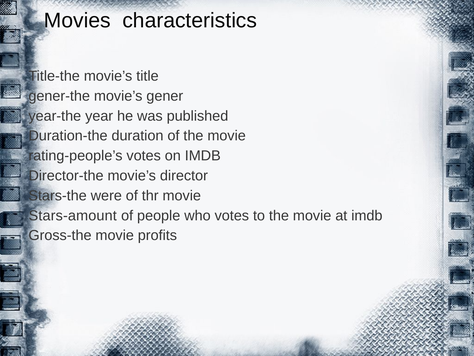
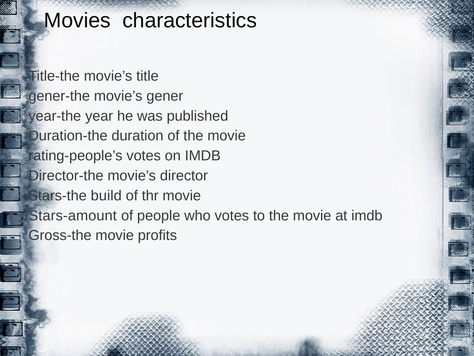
were: were -> build
